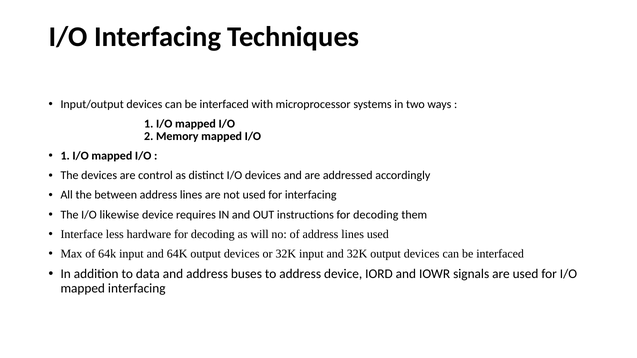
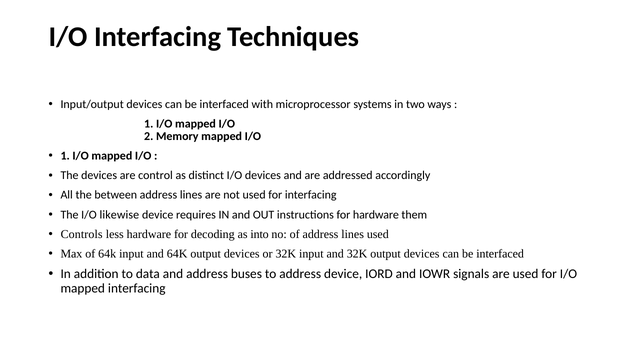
instructions for decoding: decoding -> hardware
Interface: Interface -> Controls
will: will -> into
